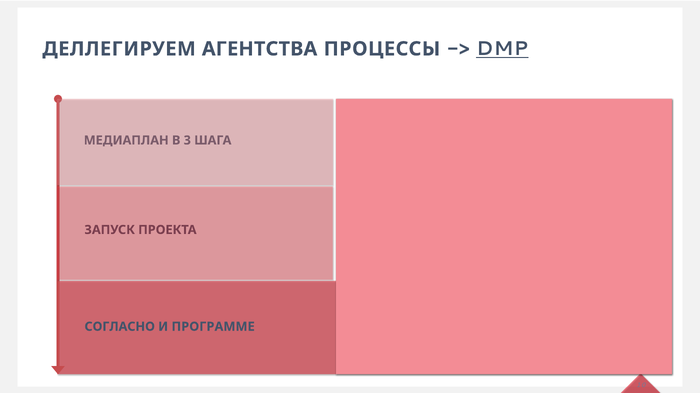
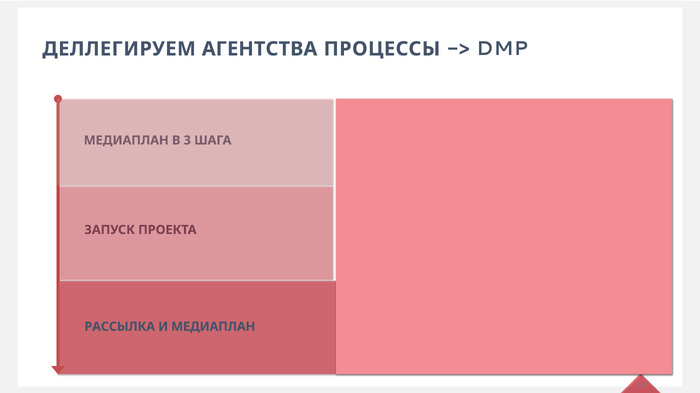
DMP underline: present -> none
СОГЛАСНО: СОГЛАСНО -> РАССЫЛКА
И ПРОГРАММЕ: ПРОГРАММЕ -> МЕДИАПЛАН
